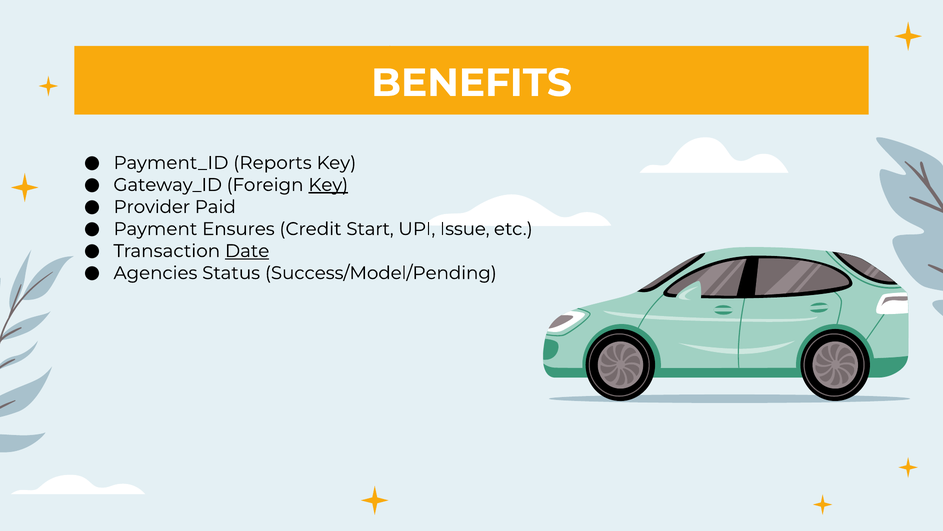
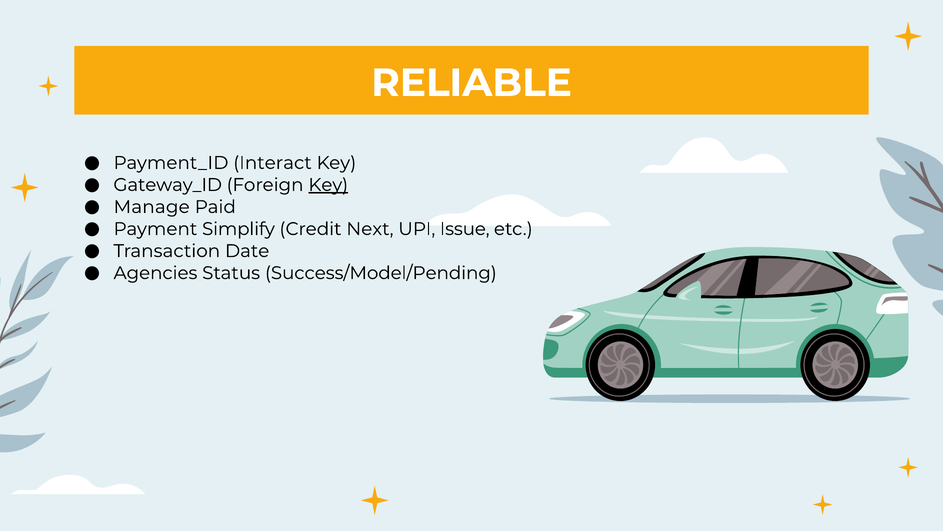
BENEFITS: BENEFITS -> RELIABLE
Reports: Reports -> Interact
Provider: Provider -> Manage
Ensures: Ensures -> Simplify
Start: Start -> Next
Date underline: present -> none
